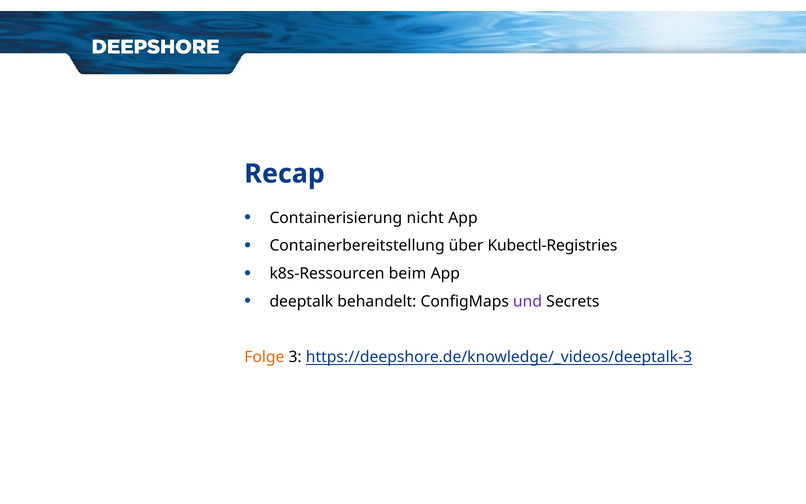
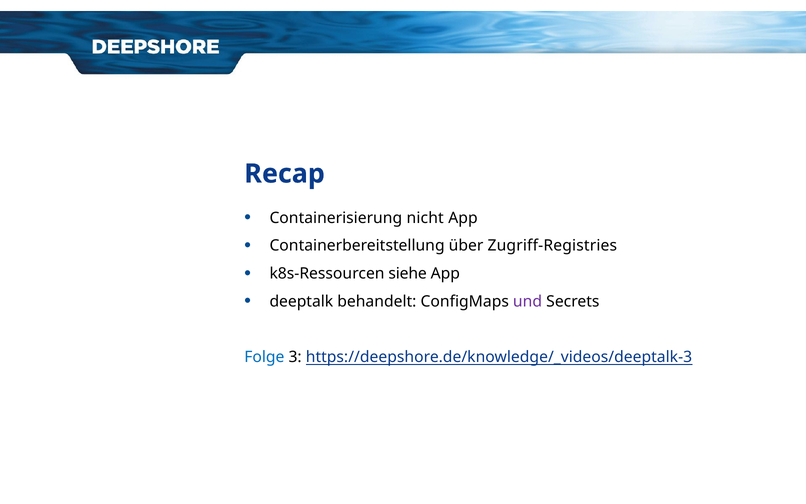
Kubectl-Registries: Kubectl-Registries -> Zugriff-Registries
beim: beim -> siehe
Folge colour: orange -> blue
